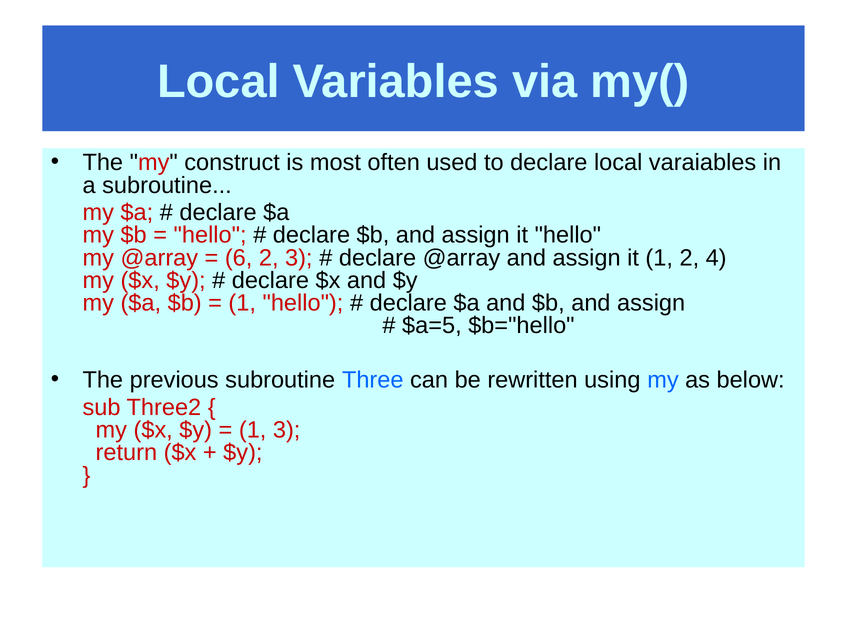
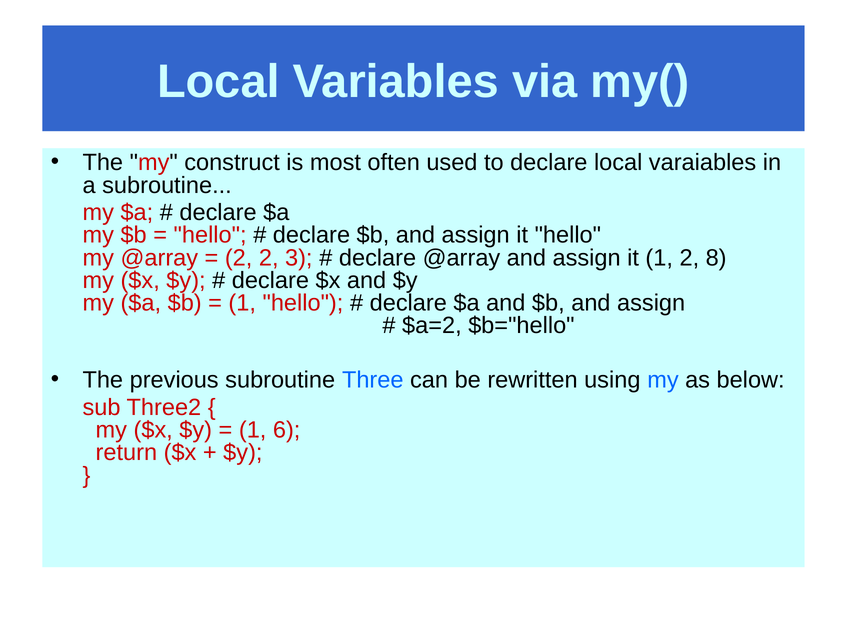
6 at (239, 258): 6 -> 2
4: 4 -> 8
$a=5: $a=5 -> $a=2
1 3: 3 -> 6
